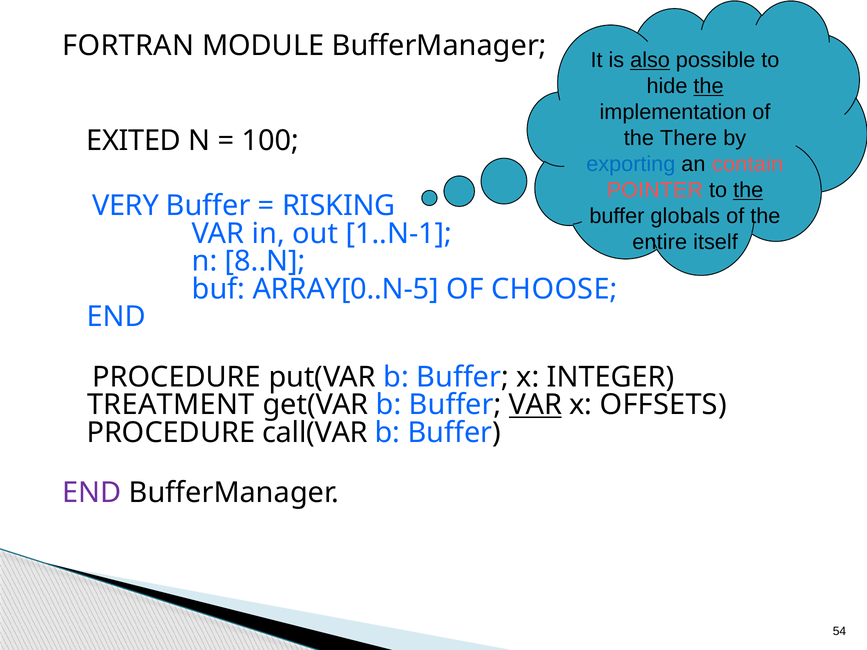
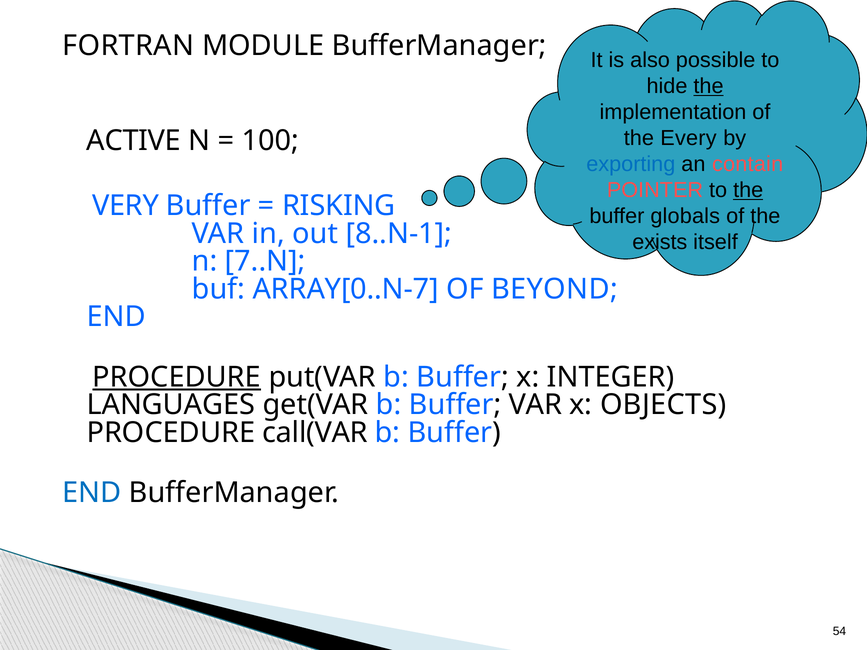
also underline: present -> none
There: There -> Every
EXITED: EXITED -> ACTIVE
1..N-1: 1..N-1 -> 8..N-1
entire: entire -> exists
8..N: 8..N -> 7..N
ARRAY[0..N-5: ARRAY[0..N-5 -> ARRAY[0..N-7
CHOOSE: CHOOSE -> BEYOND
PROCEDURE at (177, 377) underline: none -> present
TREATMENT: TREATMENT -> LANGUAGES
VAR at (535, 405) underline: present -> none
OFFSETS: OFFSETS -> OBJECTS
END at (92, 493) colour: purple -> blue
